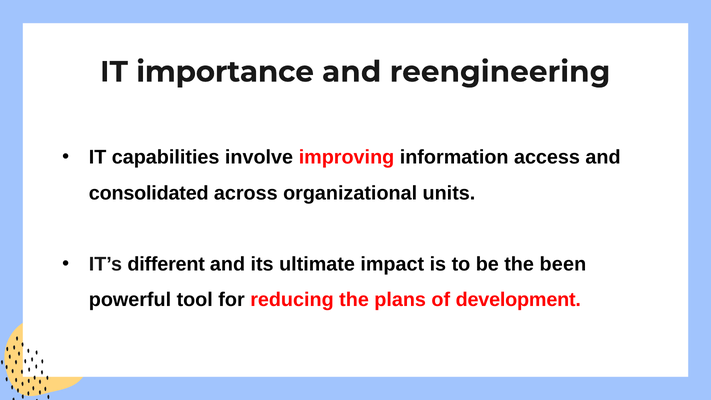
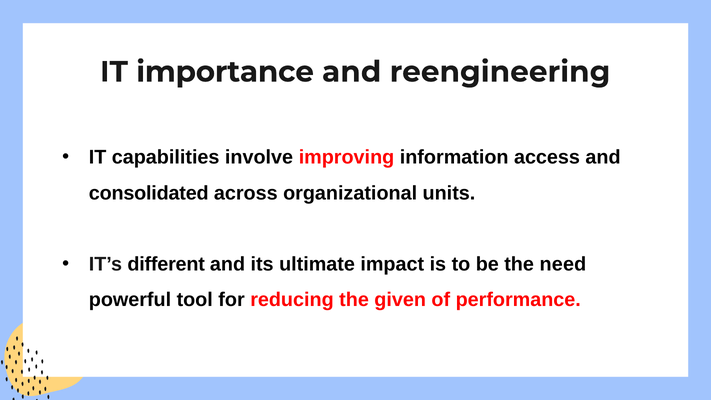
been: been -> need
plans: plans -> given
development: development -> performance
